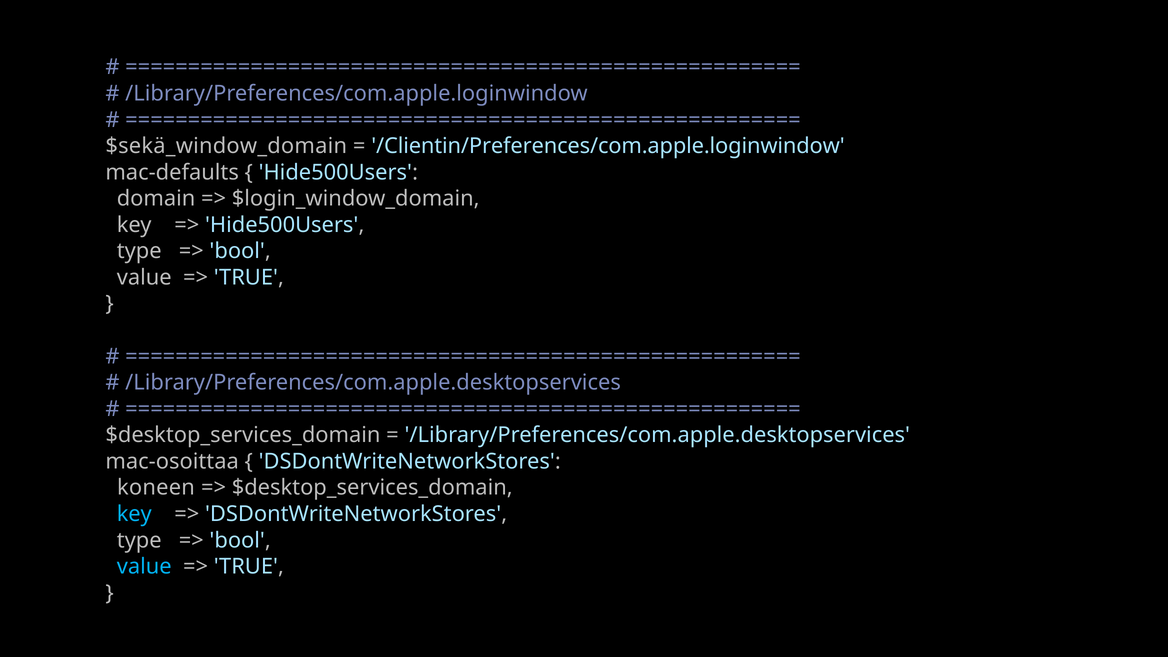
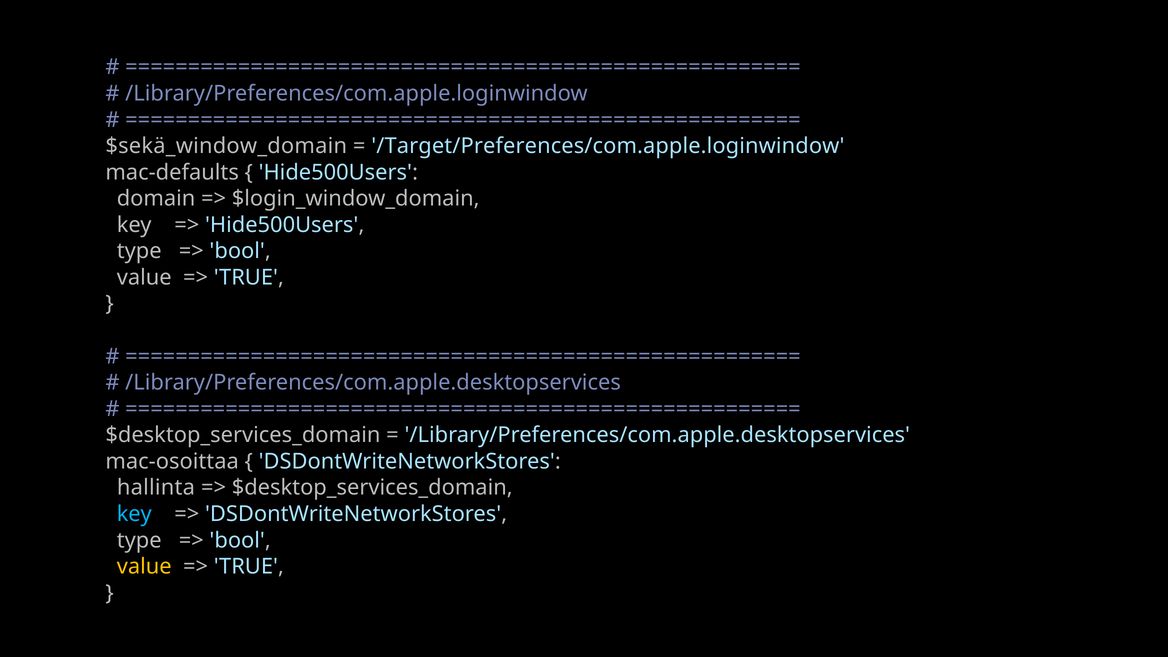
/Clientin/Preferences/com.apple.loginwindow: /Clientin/Preferences/com.apple.loginwindow -> /Target/Preferences/com.apple.loginwindow
koneen: koneen -> hallinta
value at (144, 567) colour: light blue -> yellow
